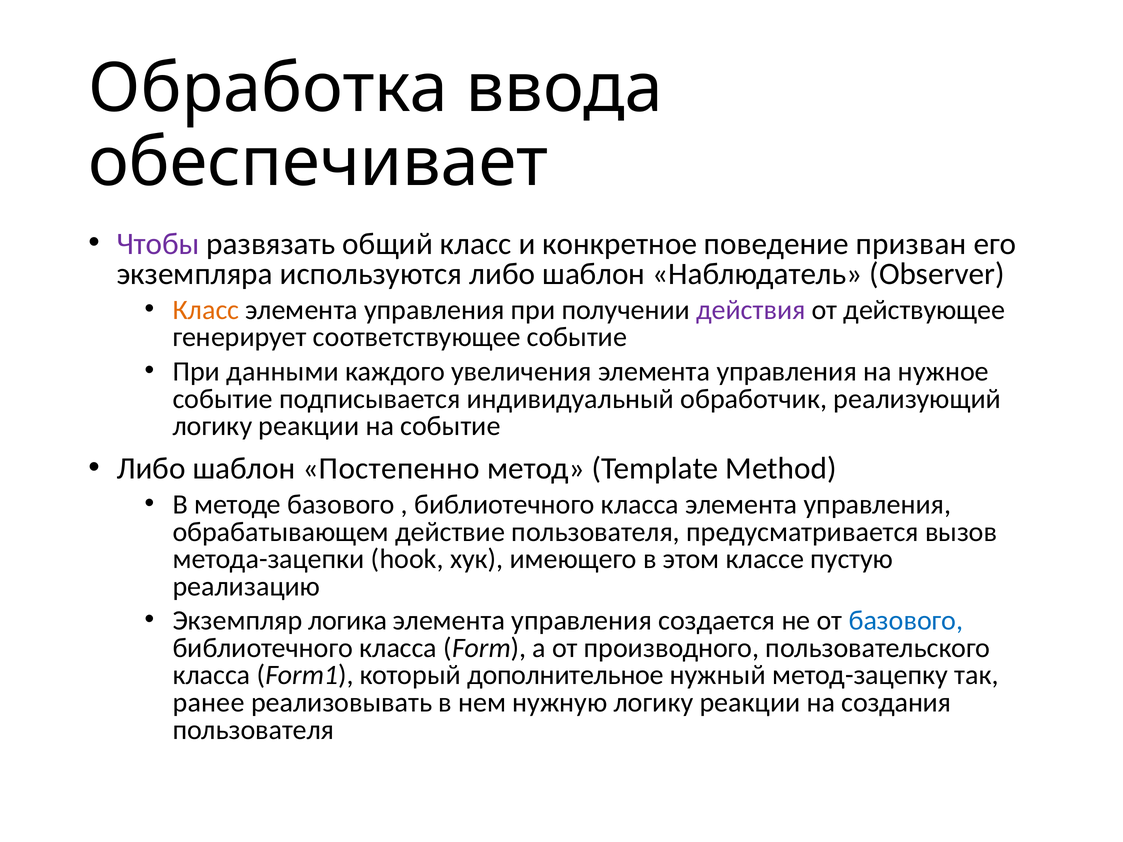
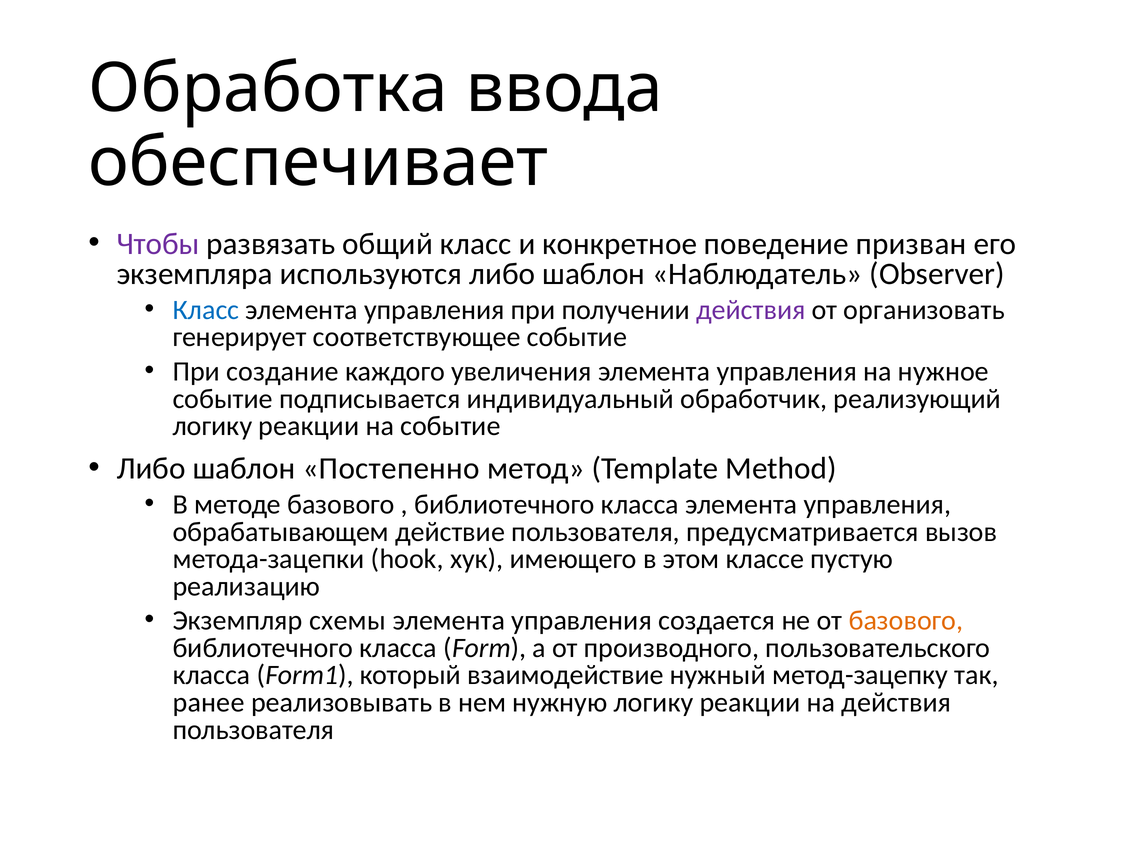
Класс at (206, 310) colour: orange -> blue
действующее: действующее -> организовать
данными: данными -> создание
логика: логика -> схемы
базового at (906, 621) colour: blue -> orange
дополнительное: дополнительное -> взаимодействие
на создания: создания -> действия
